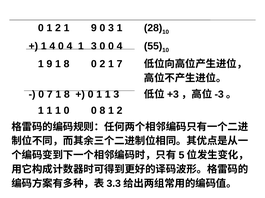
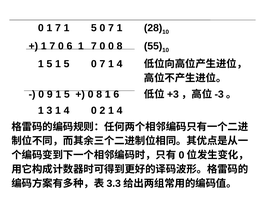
0 1 2: 2 -> 7
9 at (94, 28): 9 -> 5
3 at (111, 28): 3 -> 7
4 at (52, 46): 4 -> 7
4 at (69, 46): 4 -> 6
3 at (94, 46): 3 -> 7
0 0 4: 4 -> 8
9 at (49, 64): 9 -> 5
8 at (67, 64): 8 -> 5
2 at (102, 64): 2 -> 7
7 at (120, 64): 7 -> 4
0 7: 7 -> 9
8 at (67, 95): 8 -> 5
1 at (99, 95): 1 -> 8
3 at (116, 95): 3 -> 6
1 at (49, 111): 1 -> 3
0 at (67, 111): 0 -> 4
0 8: 8 -> 2
2 at (120, 111): 2 -> 4
5 at (181, 156): 5 -> 0
